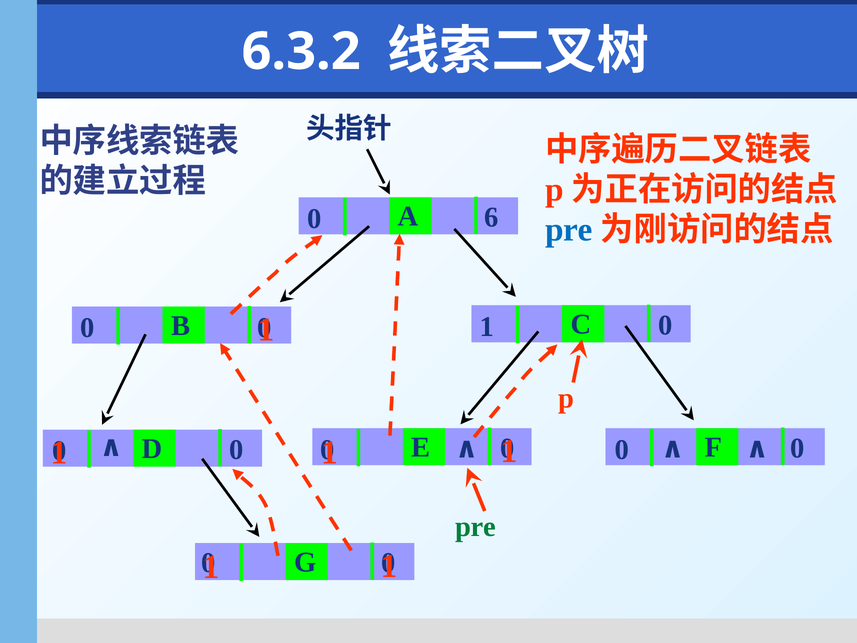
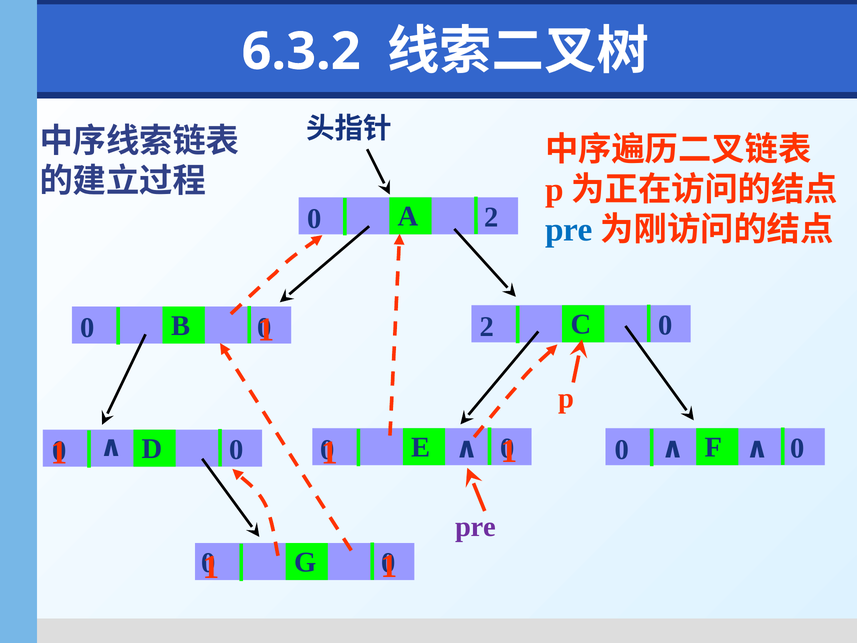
6 at (491, 217): 6 -> 2
1 at (487, 326): 1 -> 2
pre at (476, 526) colour: green -> purple
